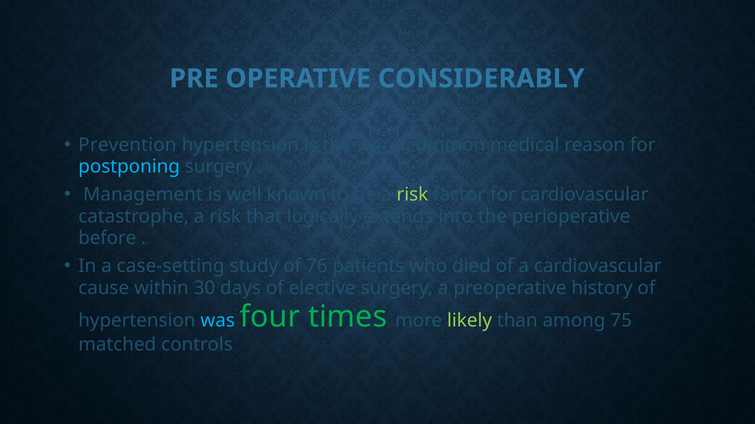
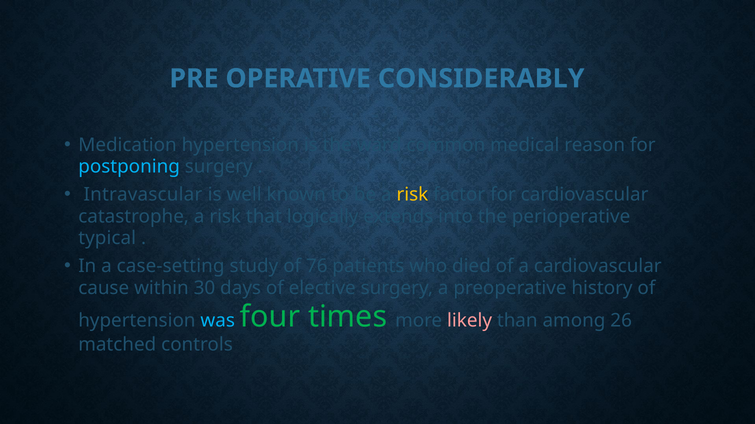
Prevention: Prevention -> Medication
Management: Management -> Intravascular
risk at (412, 195) colour: light green -> yellow
before: before -> typical
likely colour: light green -> pink
75: 75 -> 26
